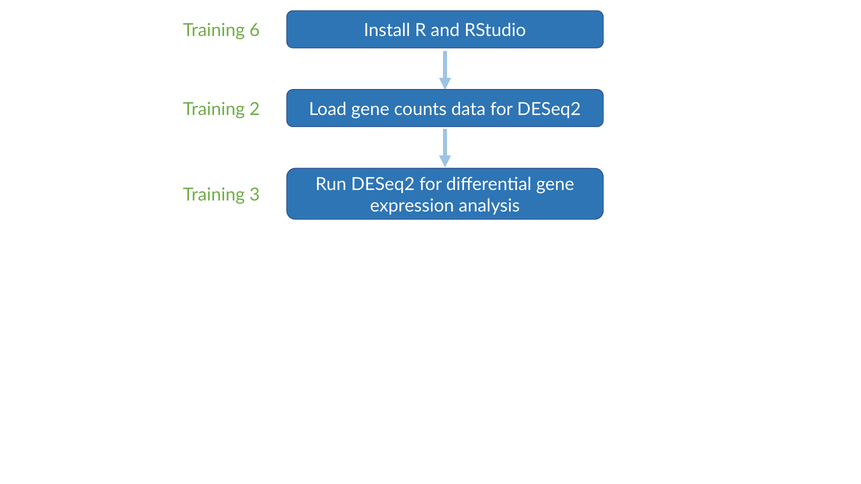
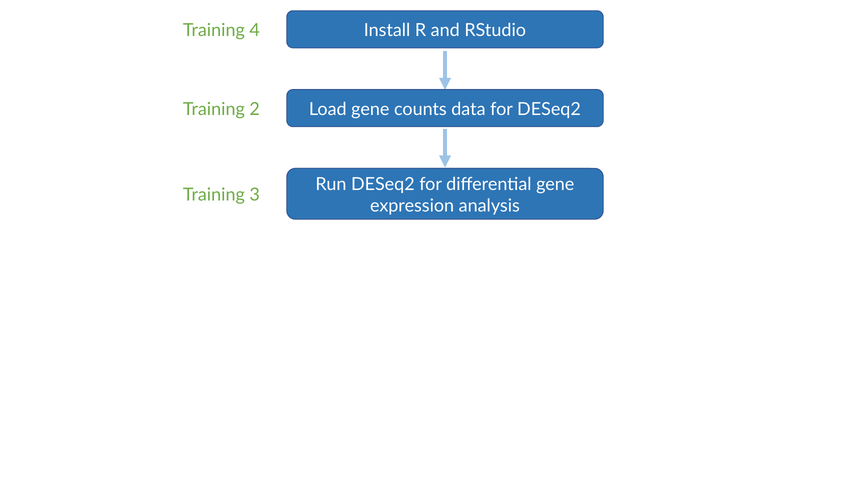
6: 6 -> 4
